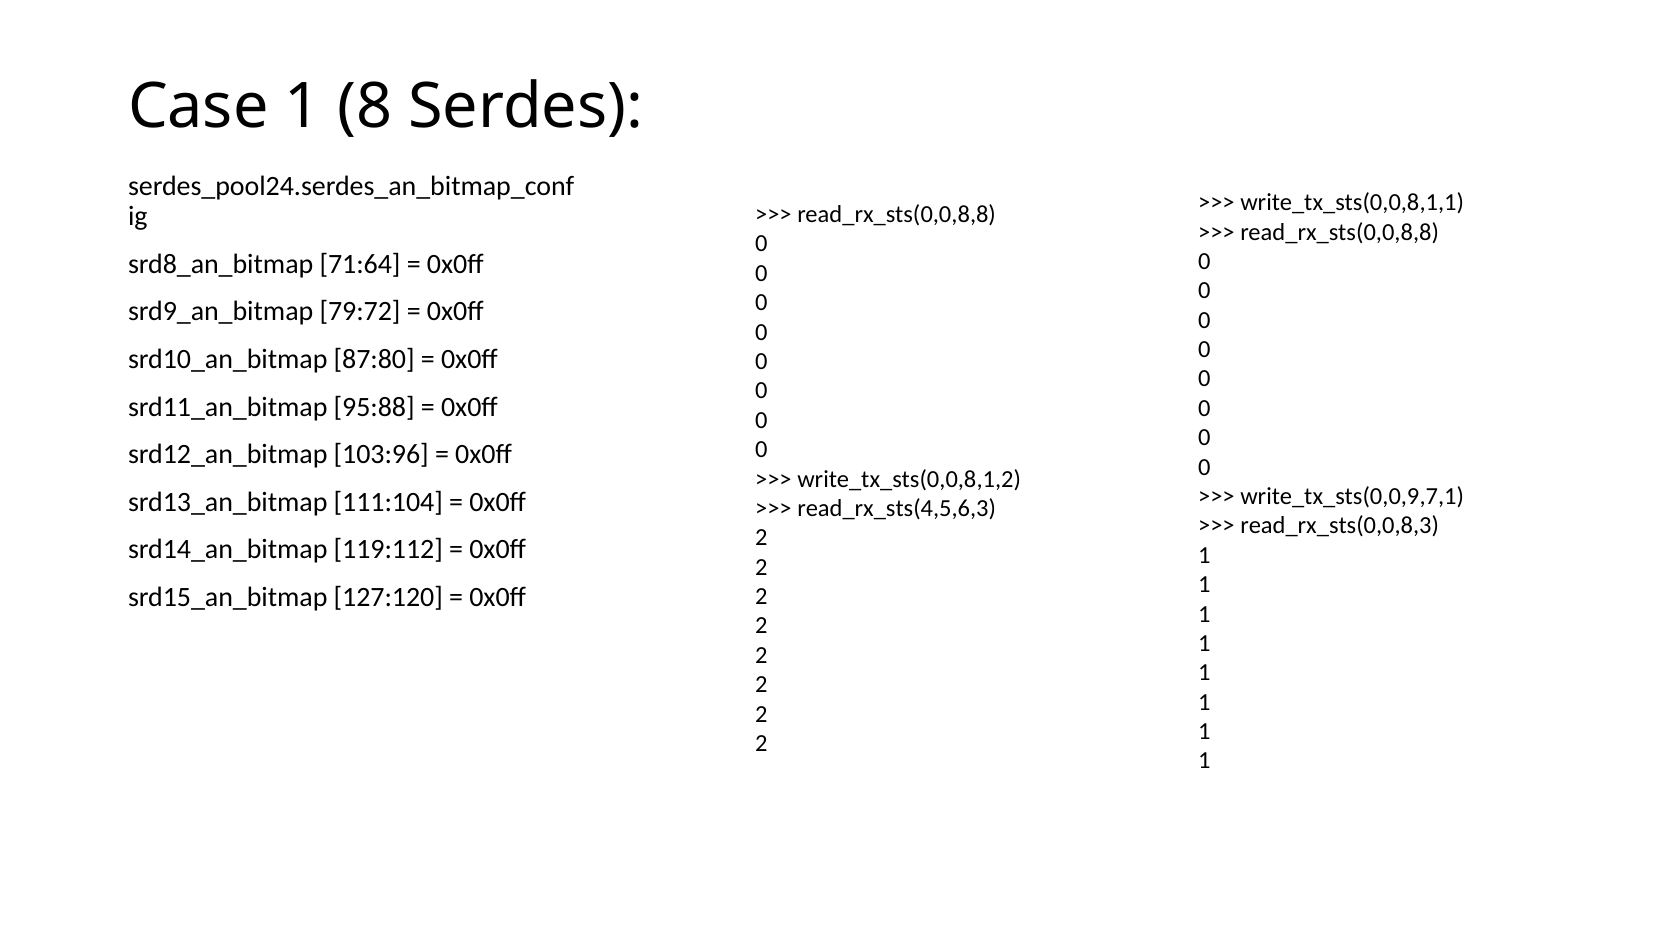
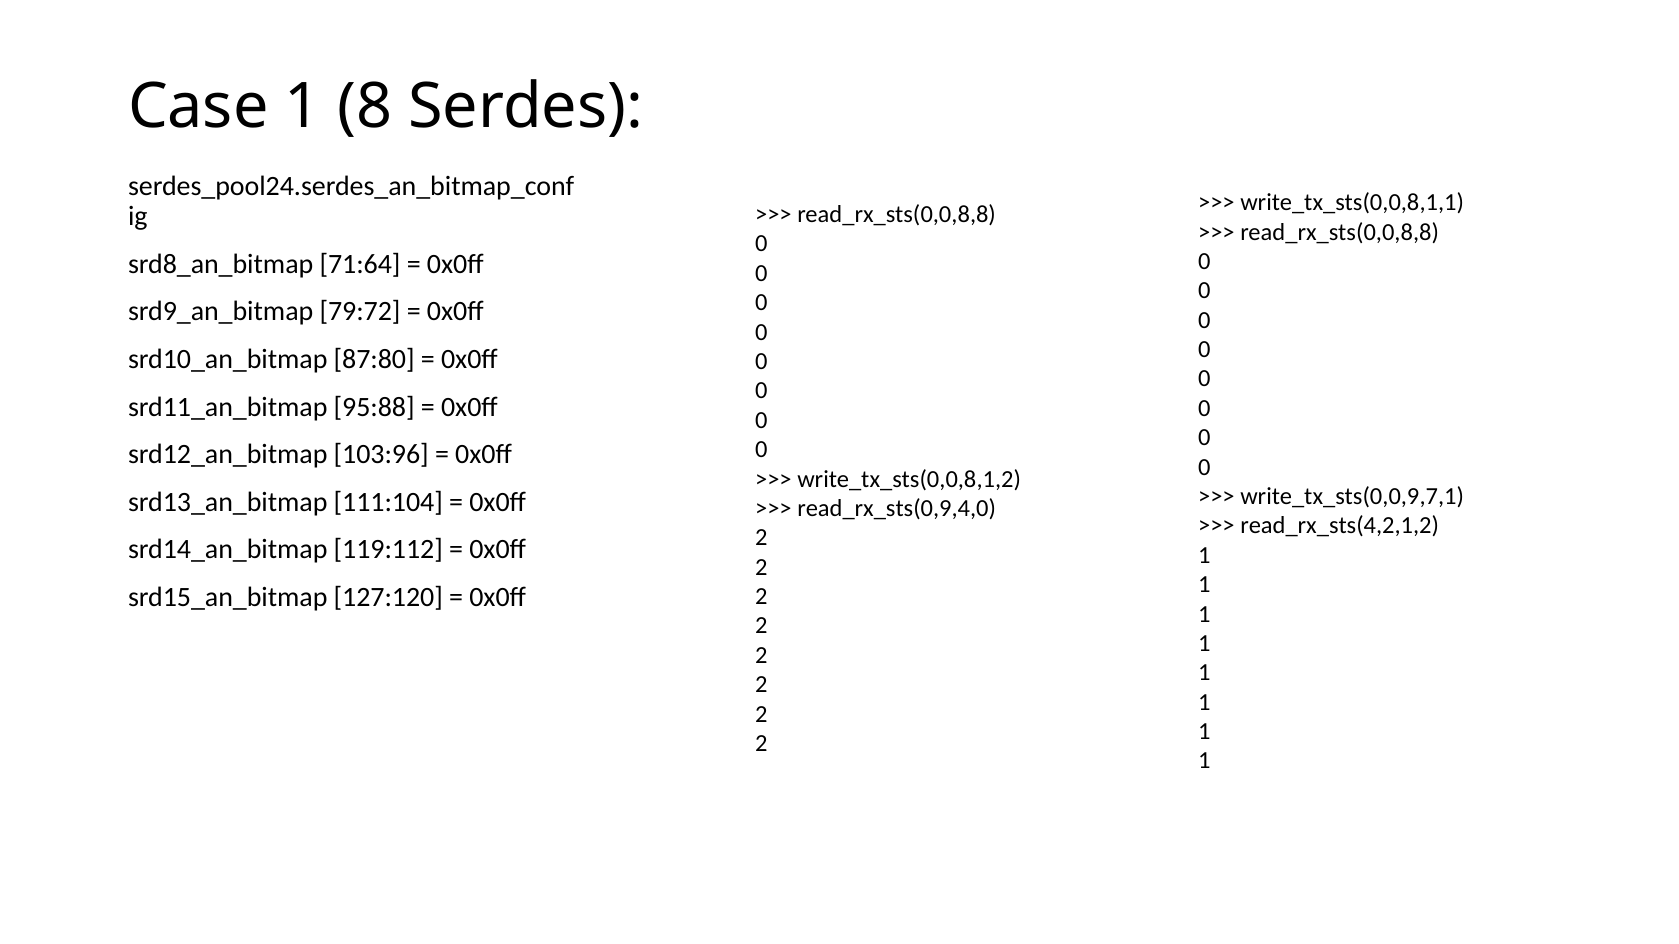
read_rx_sts(4,5,6,3: read_rx_sts(4,5,6,3 -> read_rx_sts(0,9,4,0
read_rx_sts(0,0,8,3: read_rx_sts(0,0,8,3 -> read_rx_sts(4,2,1,2
